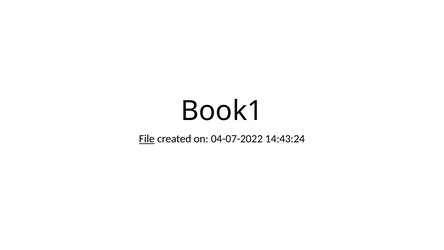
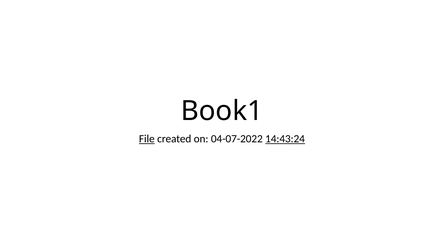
14:43:24 underline: none -> present
